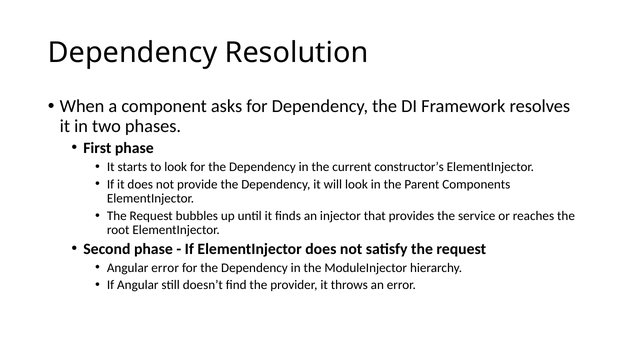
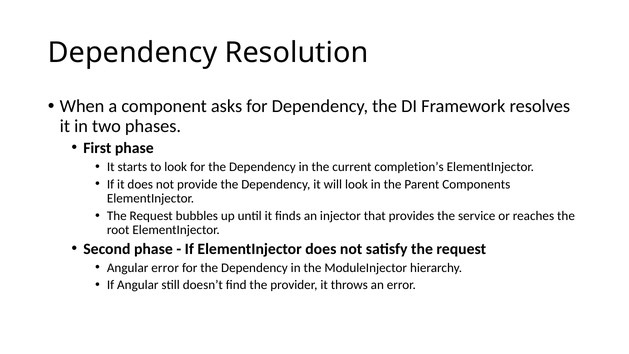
constructor’s: constructor’s -> completion’s
